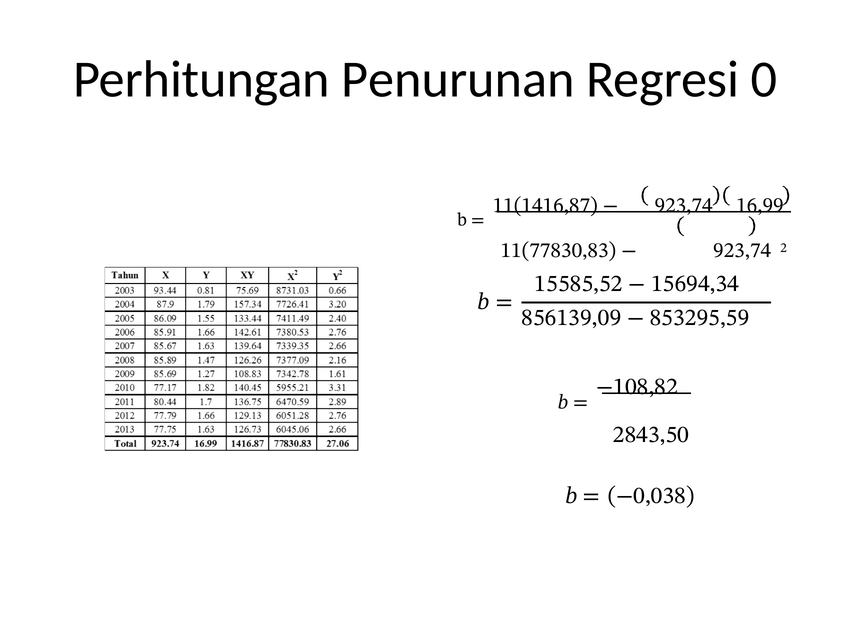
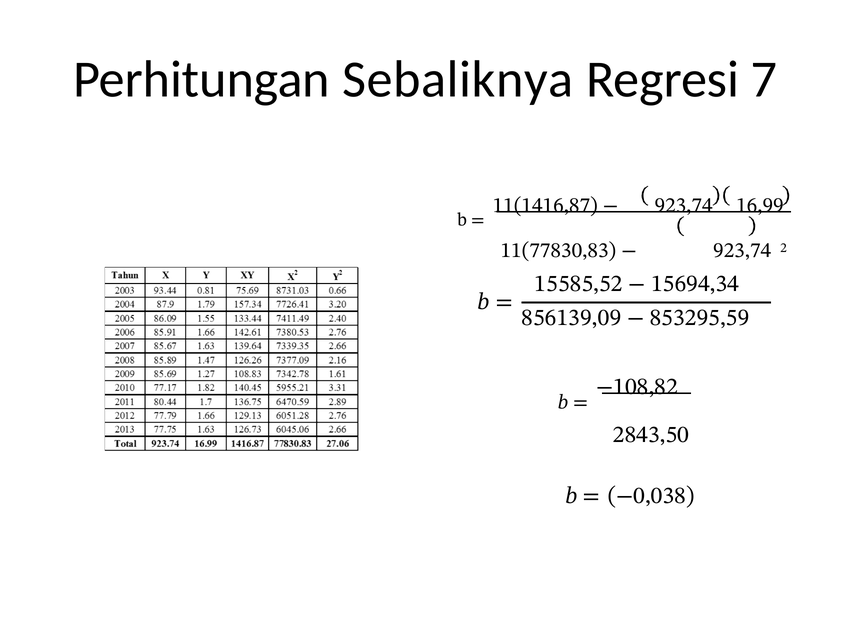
Penurunan: Penurunan -> Sebaliknya
0: 0 -> 7
